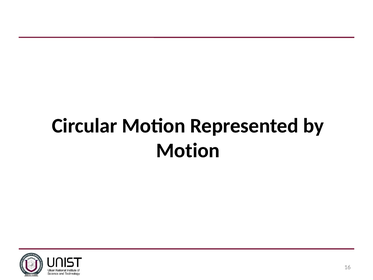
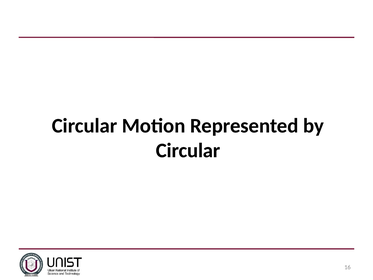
Motion at (188, 150): Motion -> Circular
